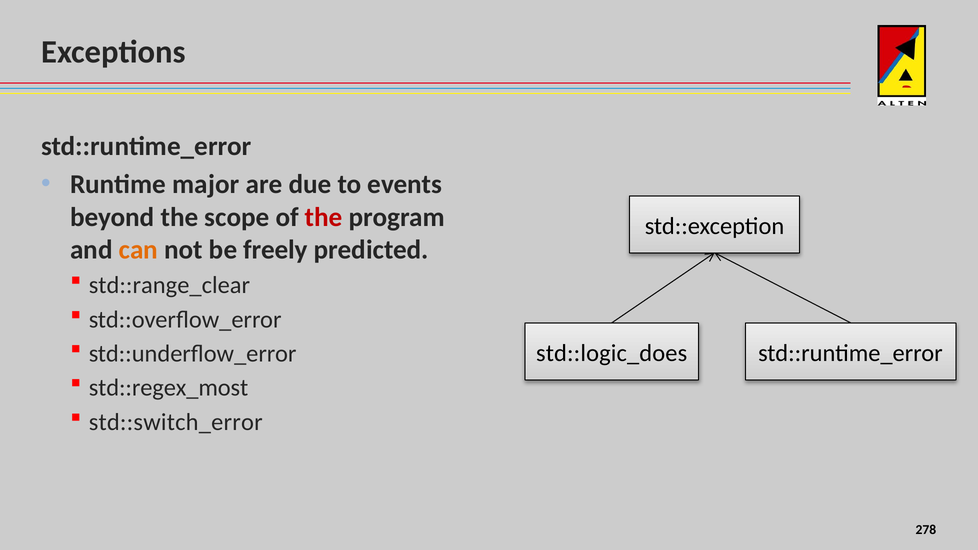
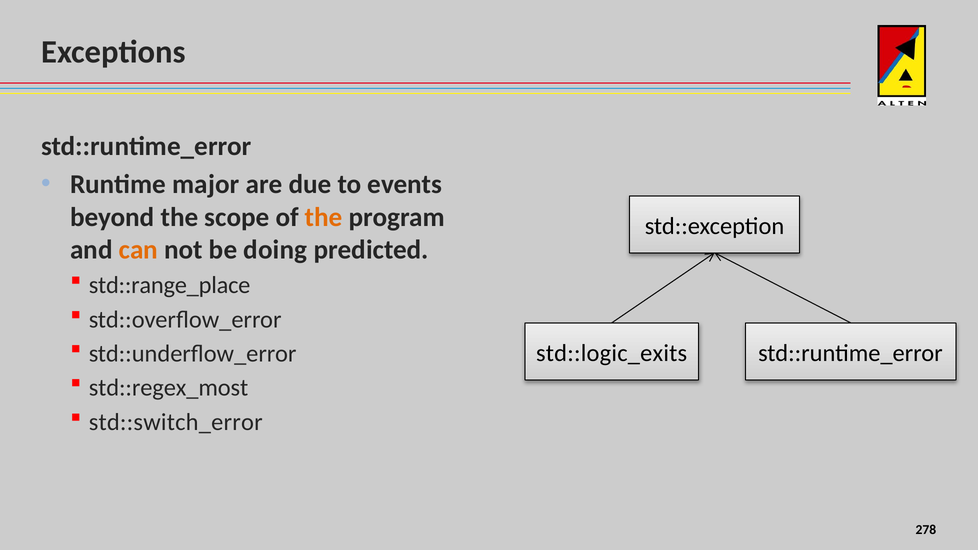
the at (324, 217) colour: red -> orange
freely: freely -> doing
std::range_clear: std::range_clear -> std::range_place
std::logic_does: std::logic_does -> std::logic_exits
